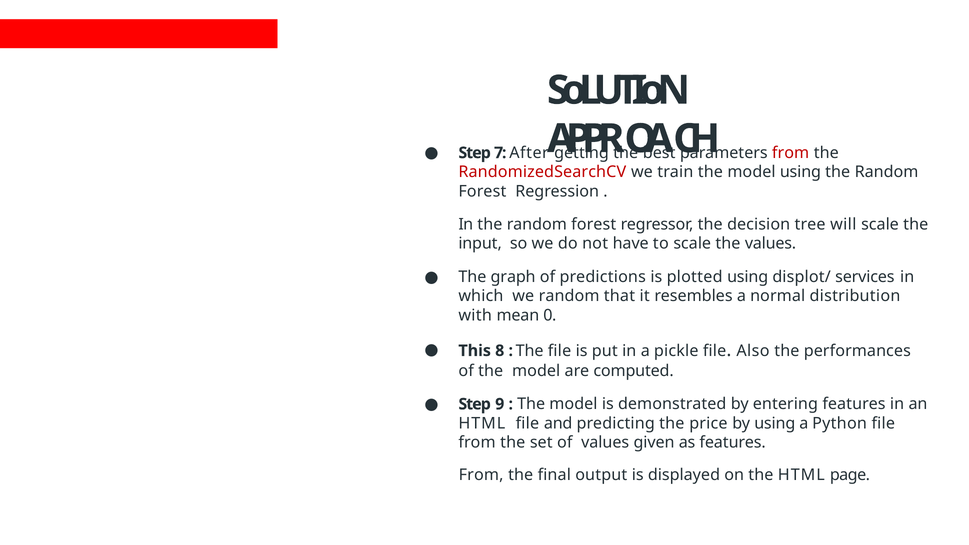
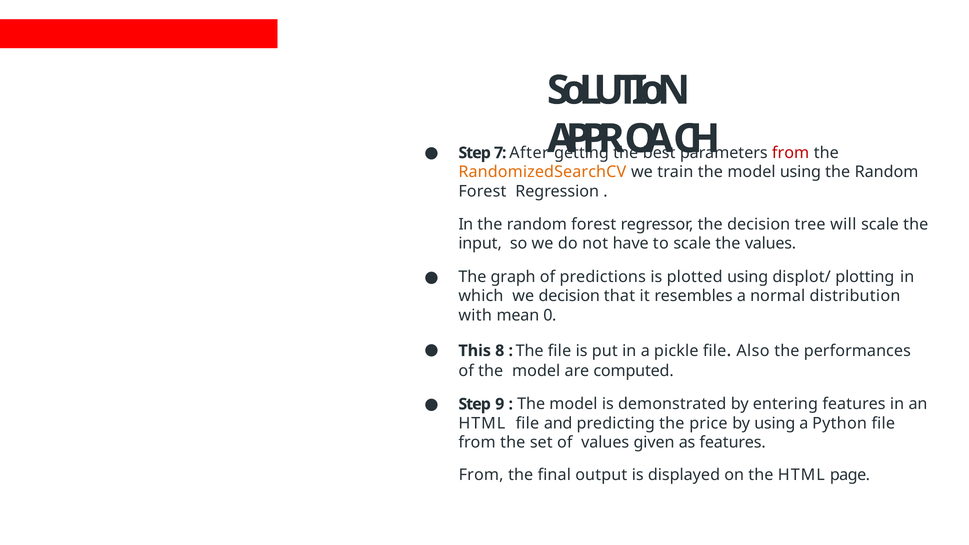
RandomizedSearchCV colour: red -> orange
services: services -> plotting
we random: random -> decision
